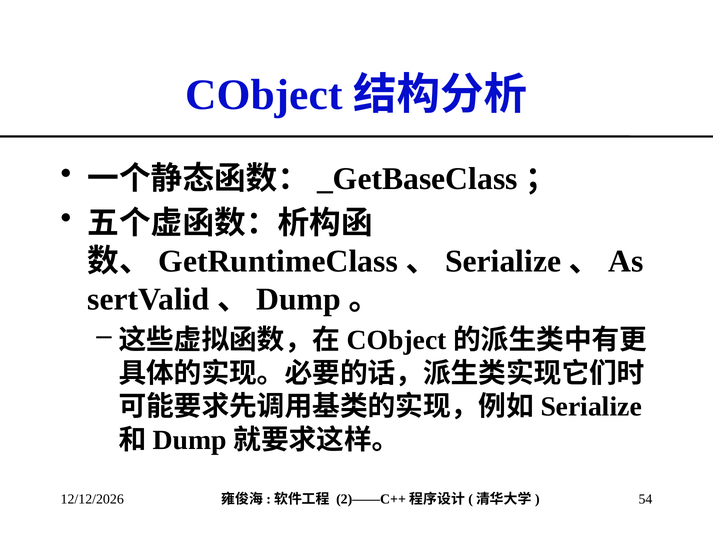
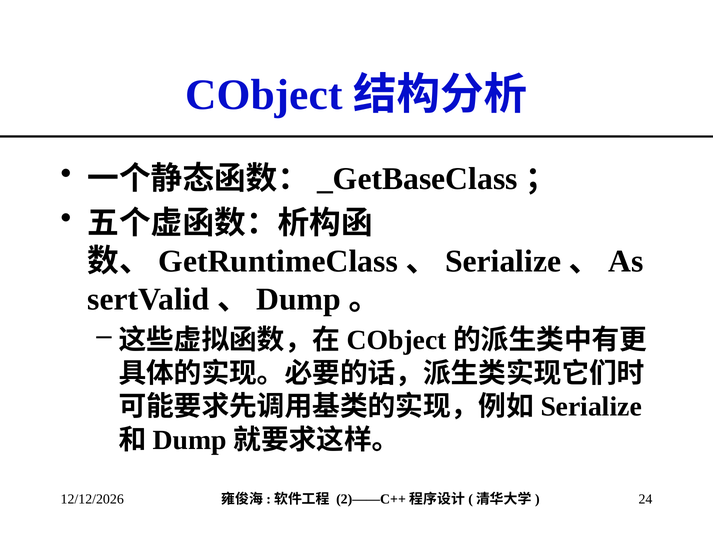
54: 54 -> 24
